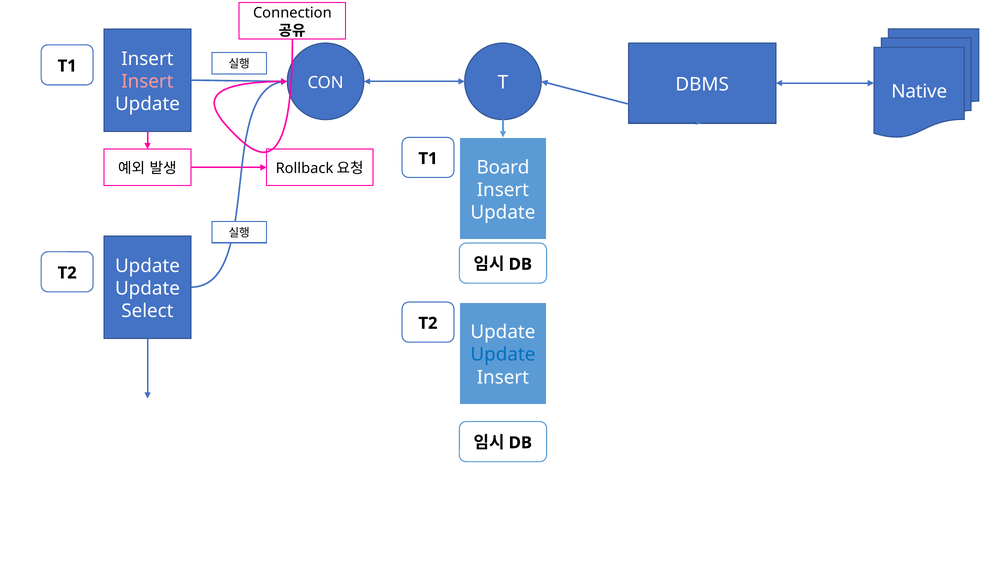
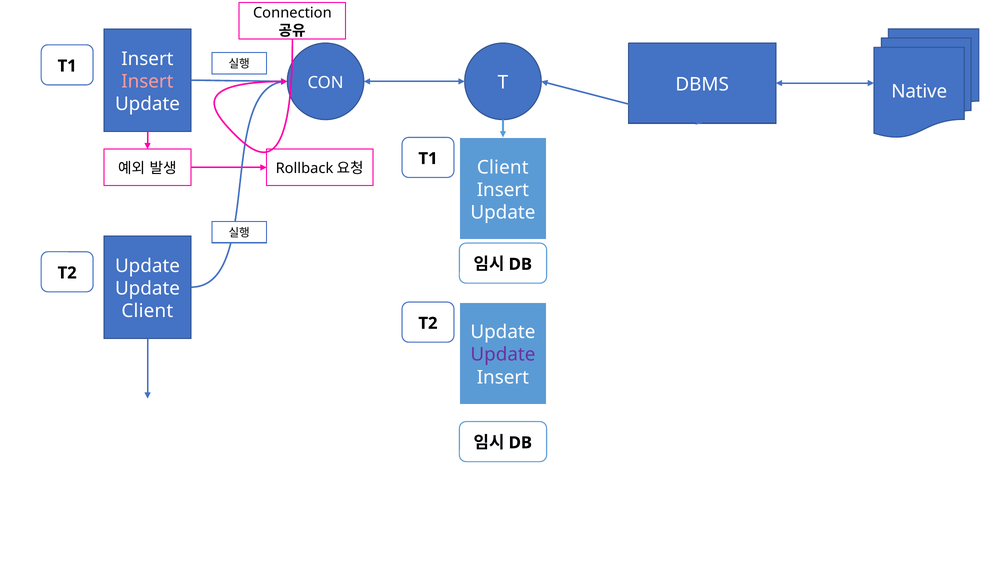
Board at (503, 167): Board -> Client
Select at (147, 311): Select -> Client
Update at (503, 355) colour: blue -> purple
